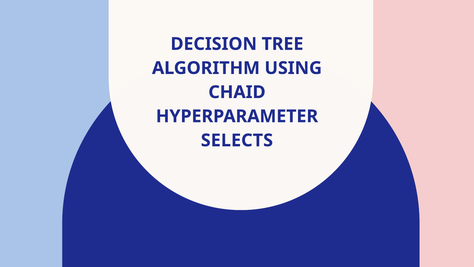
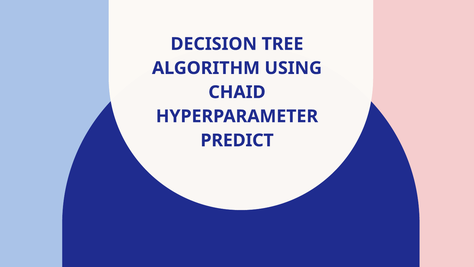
SELECTS: SELECTS -> PREDICT
